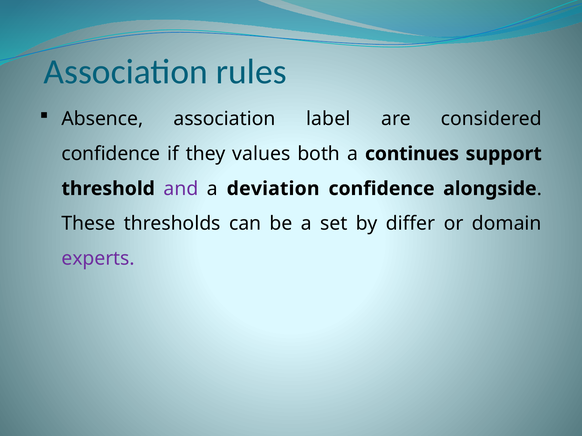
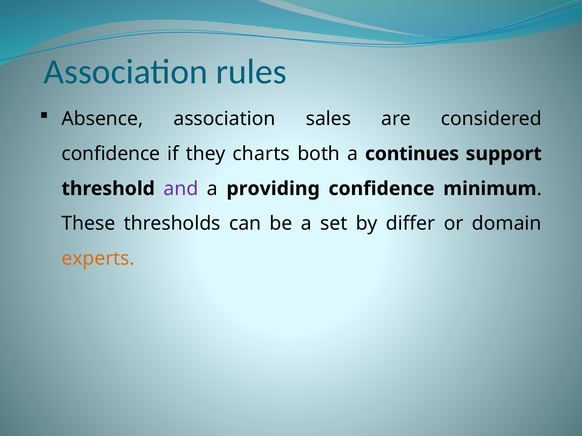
label: label -> sales
values: values -> charts
deviation: deviation -> providing
alongside: alongside -> minimum
experts colour: purple -> orange
